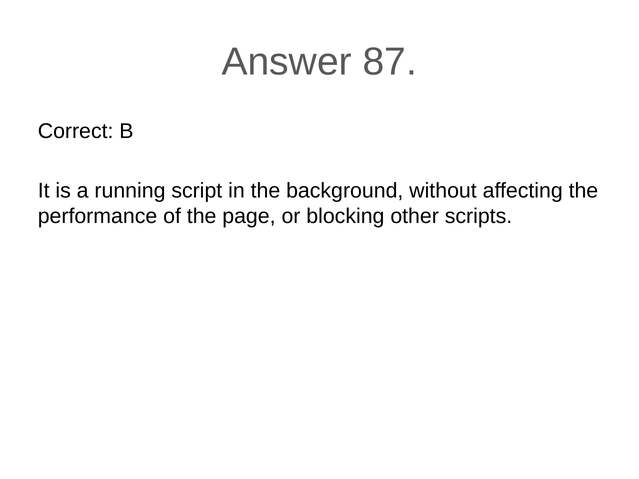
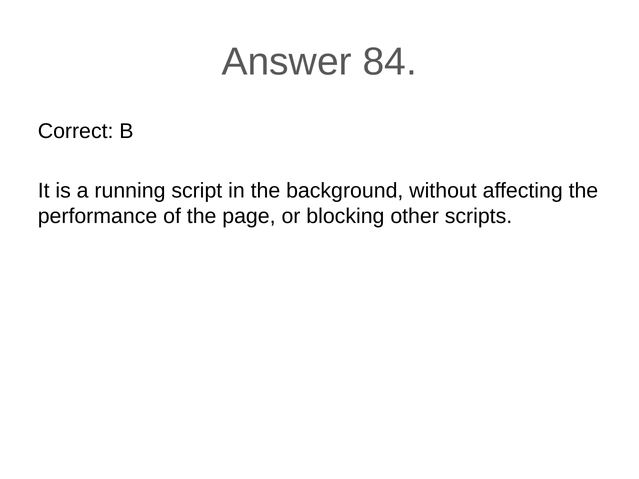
87: 87 -> 84
